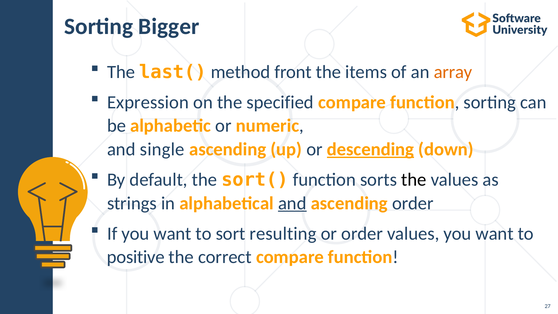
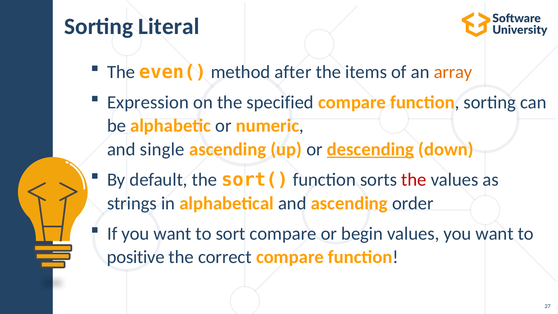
Bigger: Bigger -> Literal
last(: last( -> even(
front: front -> after
the at (414, 180) colour: black -> red
and at (292, 203) underline: present -> none
sort resulting: resulting -> compare
or order: order -> begin
